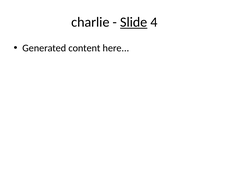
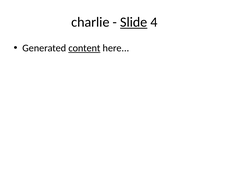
content underline: none -> present
